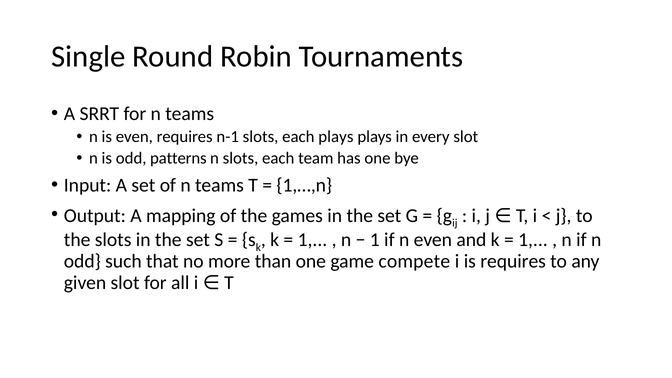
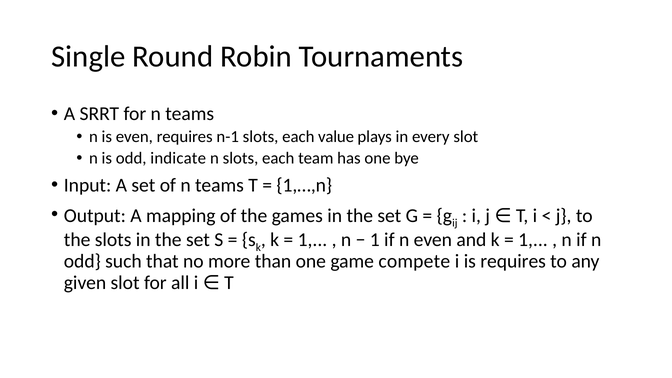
each plays: plays -> value
patterns: patterns -> indicate
